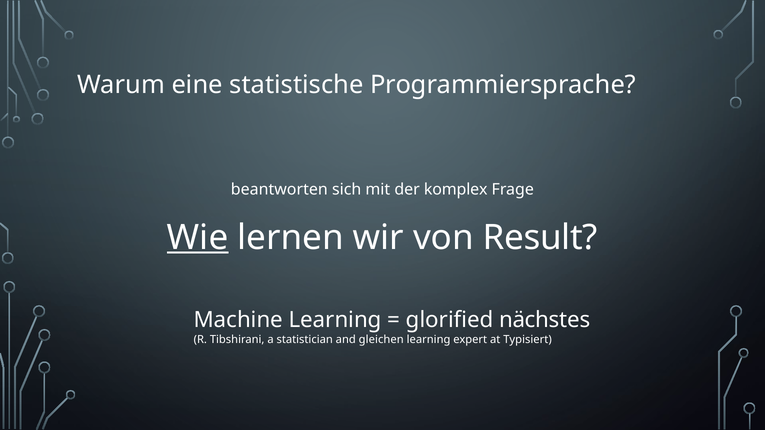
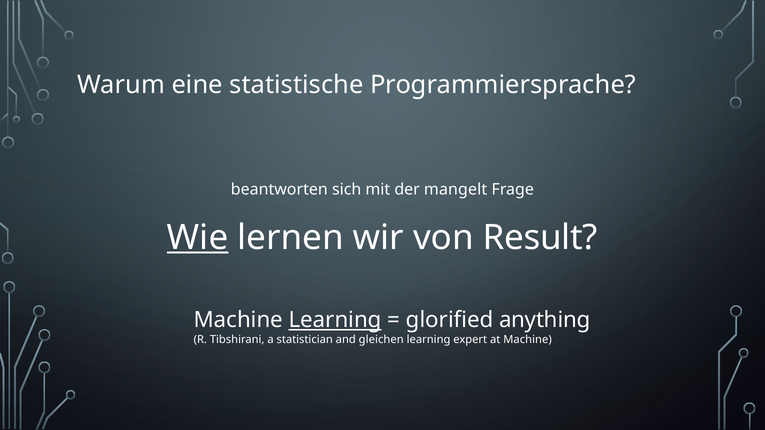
komplex: komplex -> mangelt
Learning at (335, 320) underline: none -> present
nächstes: nächstes -> anything
at Typisiert: Typisiert -> Machine
